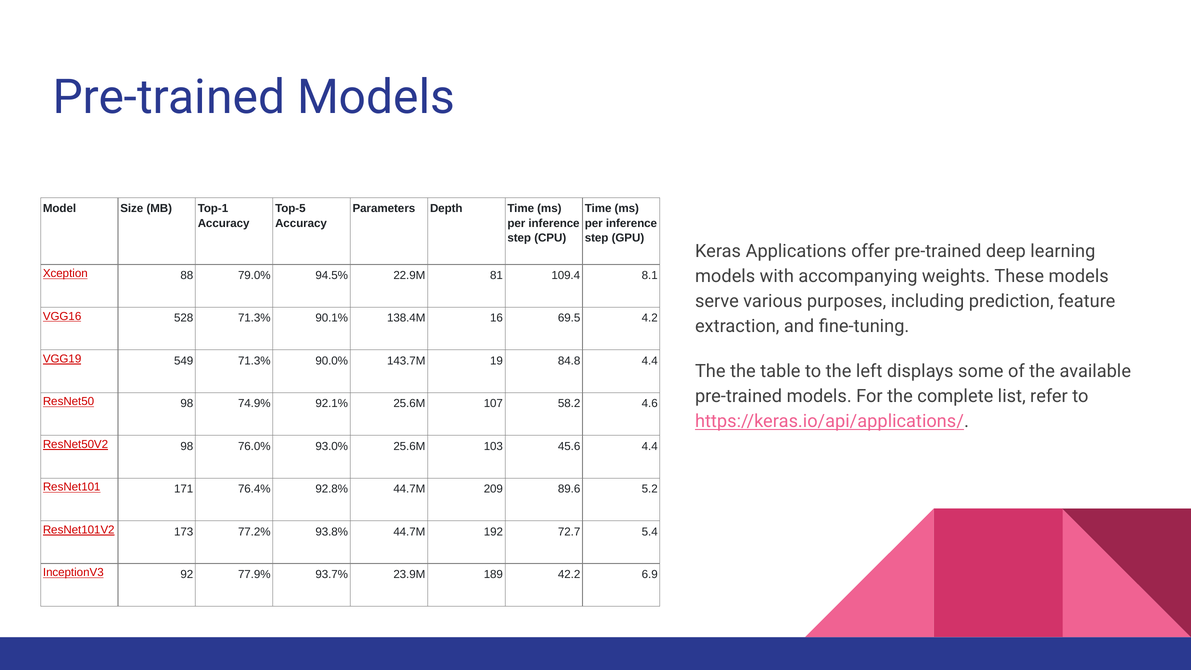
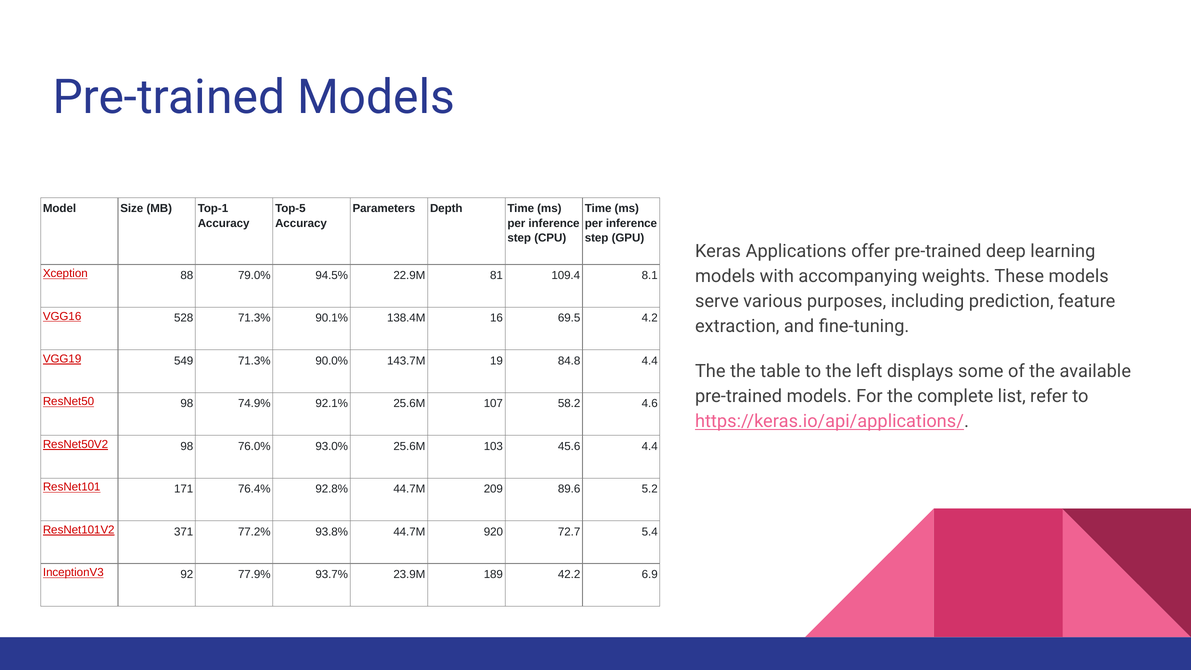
173: 173 -> 371
192: 192 -> 920
